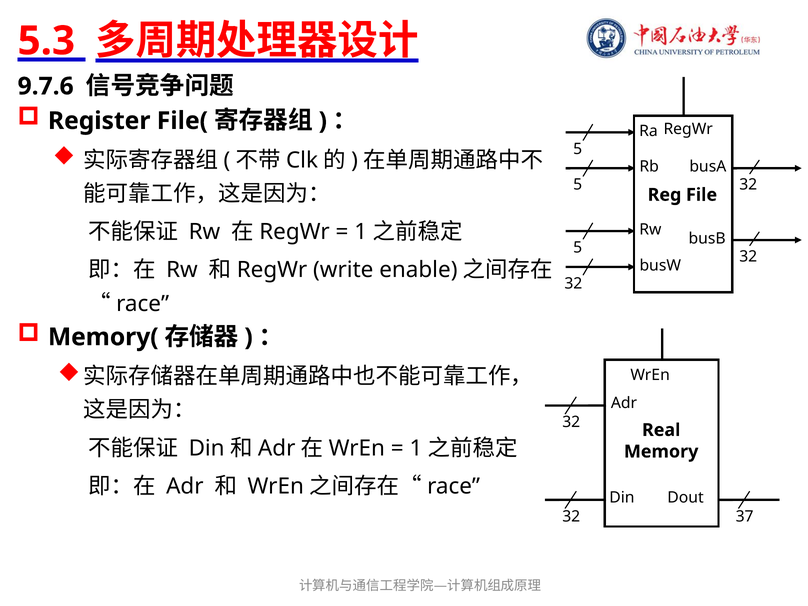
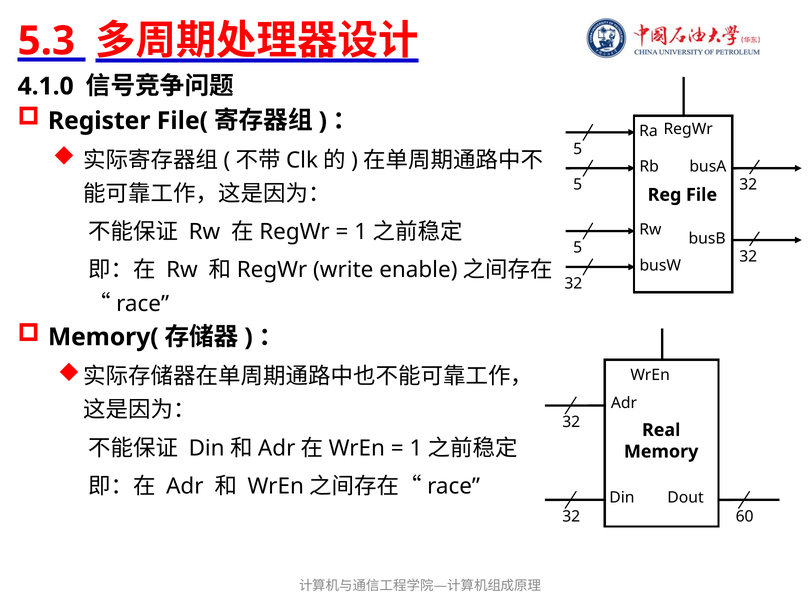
9.7.6: 9.7.6 -> 4.1.0
37: 37 -> 60
